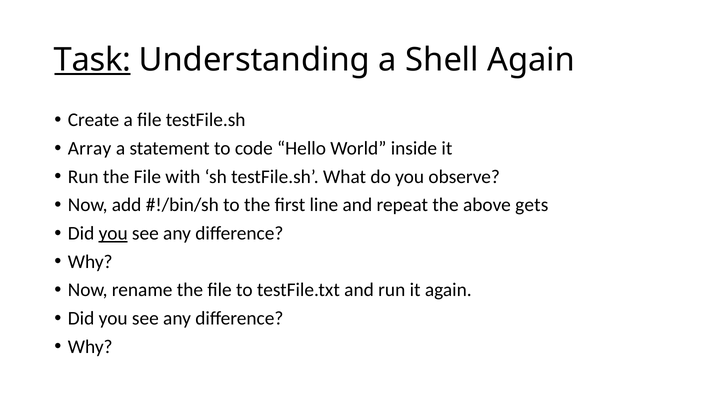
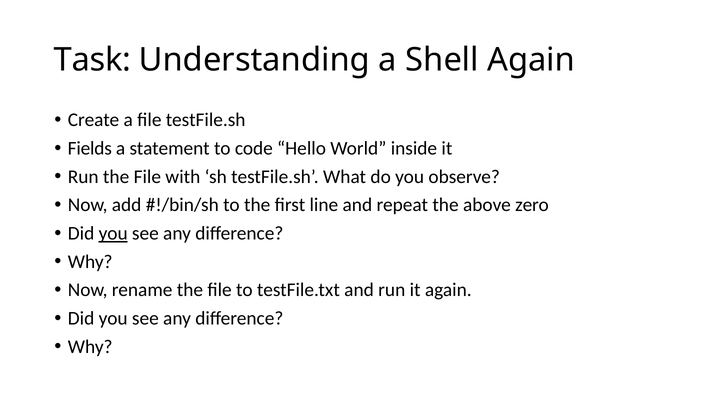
Task underline: present -> none
Array: Array -> Fields
gets: gets -> zero
